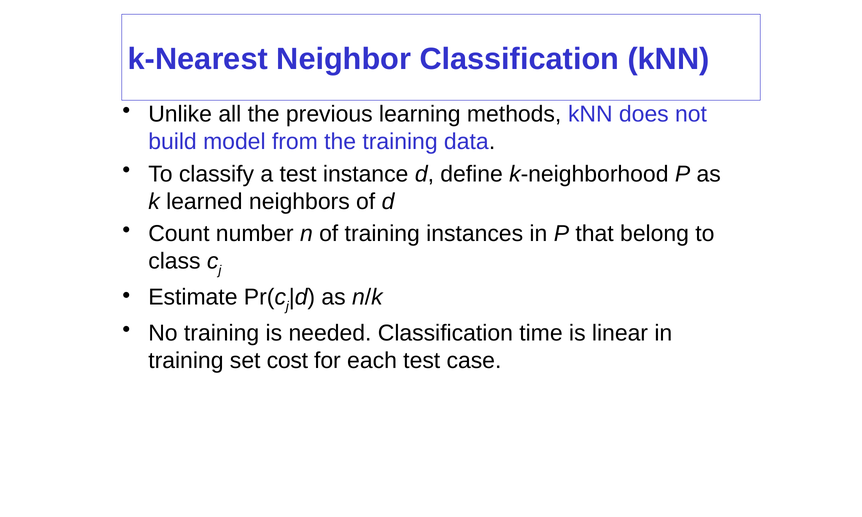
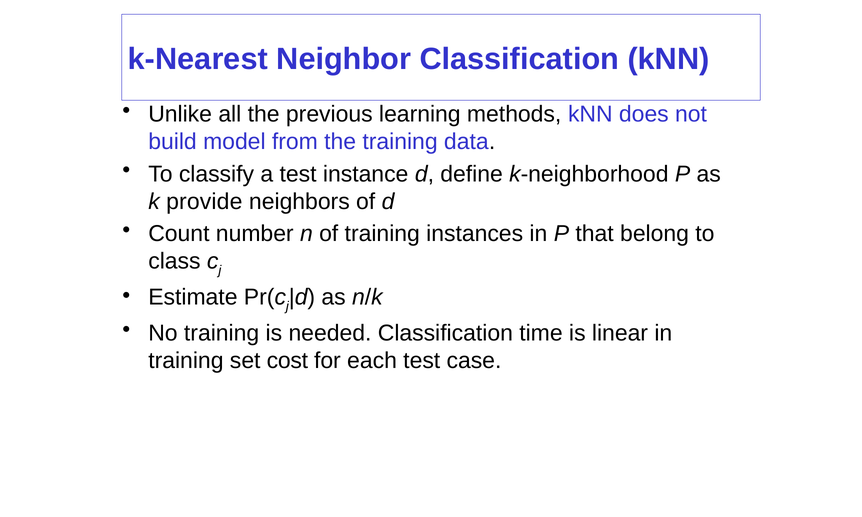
learned: learned -> provide
